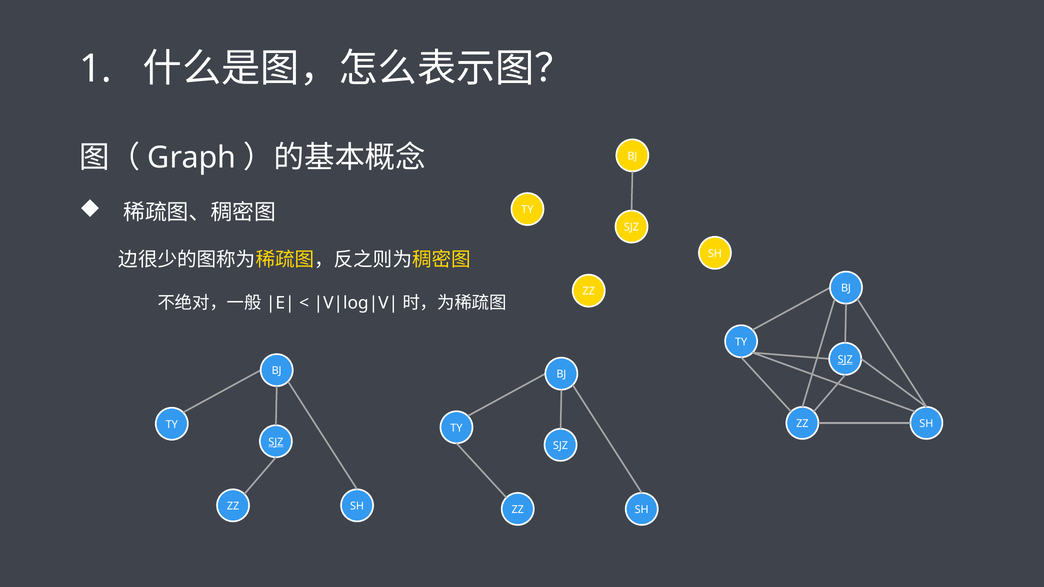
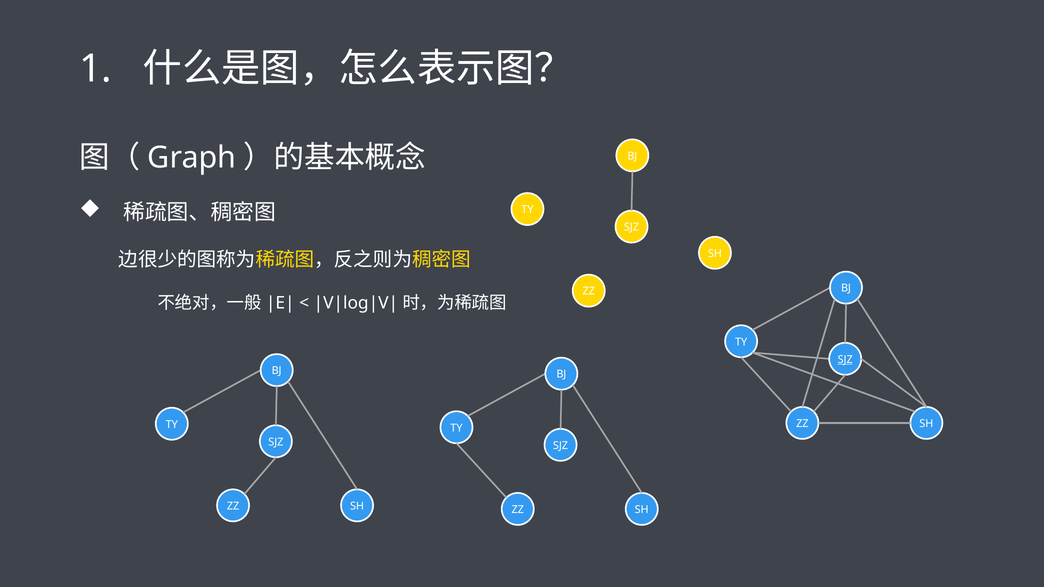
SJZ at (276, 442) underline: present -> none
